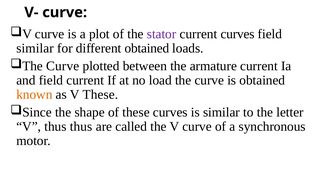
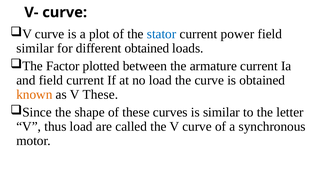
stator colour: purple -> blue
current curves: curves -> power
Curve at (63, 66): Curve -> Factor
thus thus: thus -> load
